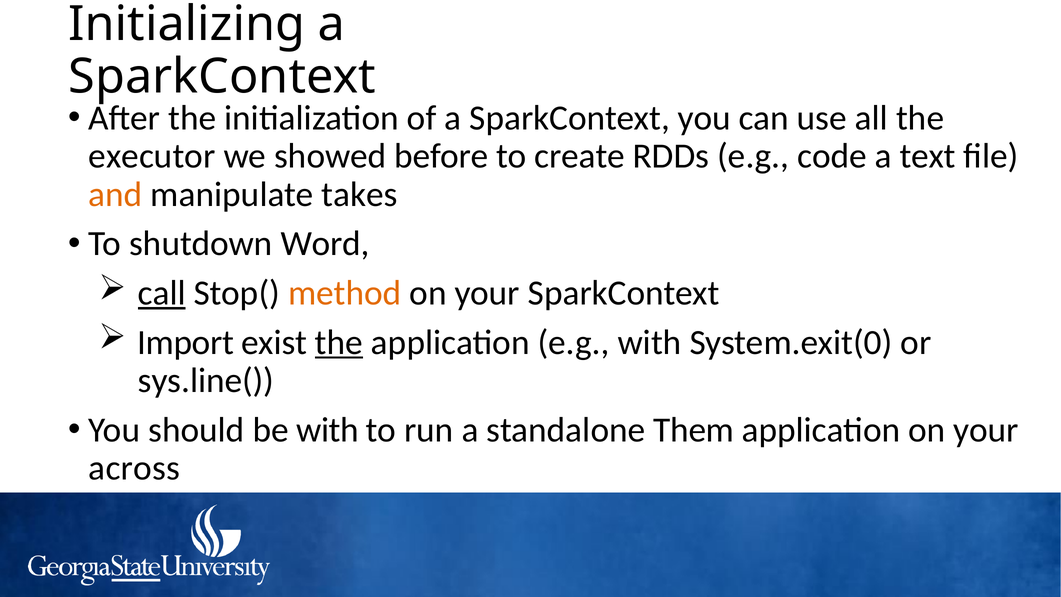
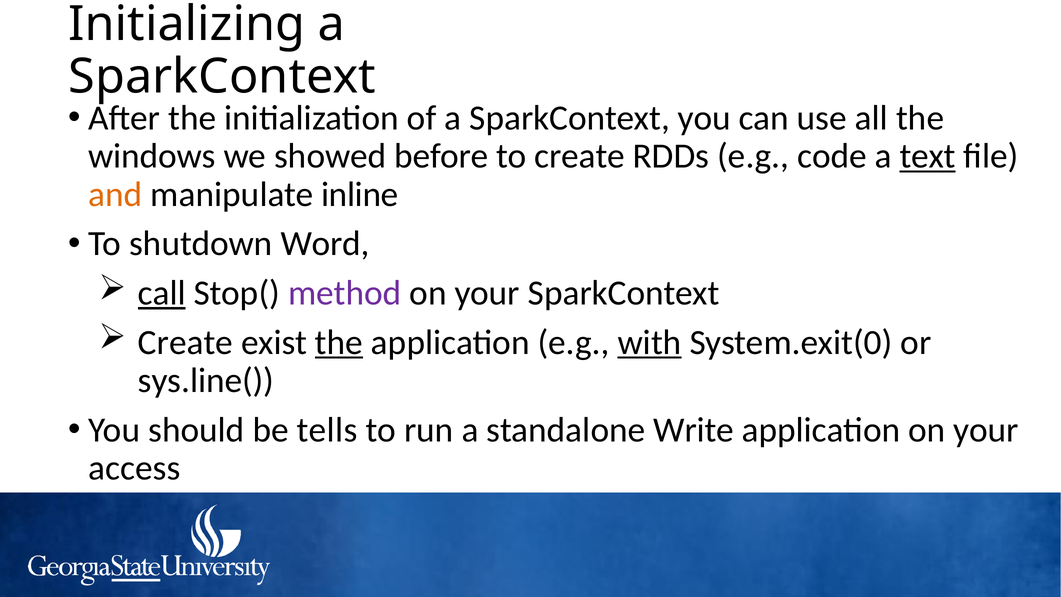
executor: executor -> windows
text underline: none -> present
takes: takes -> inline
method colour: orange -> purple
Import at (186, 342): Import -> Create
with at (650, 342) underline: none -> present
be with: with -> tells
Them: Them -> Write
across: across -> access
